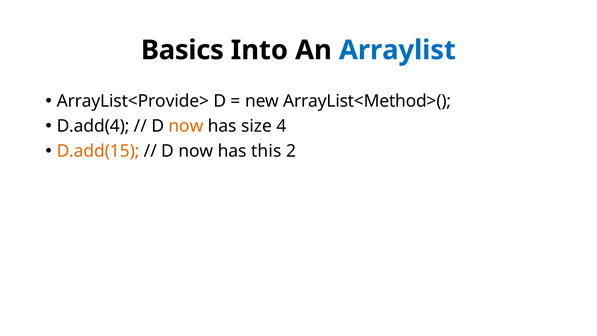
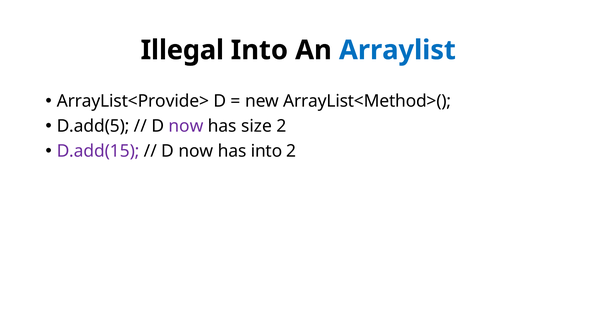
Basics: Basics -> Illegal
D.add(4: D.add(4 -> D.add(5
now at (186, 126) colour: orange -> purple
size 4: 4 -> 2
D.add(15 colour: orange -> purple
has this: this -> into
